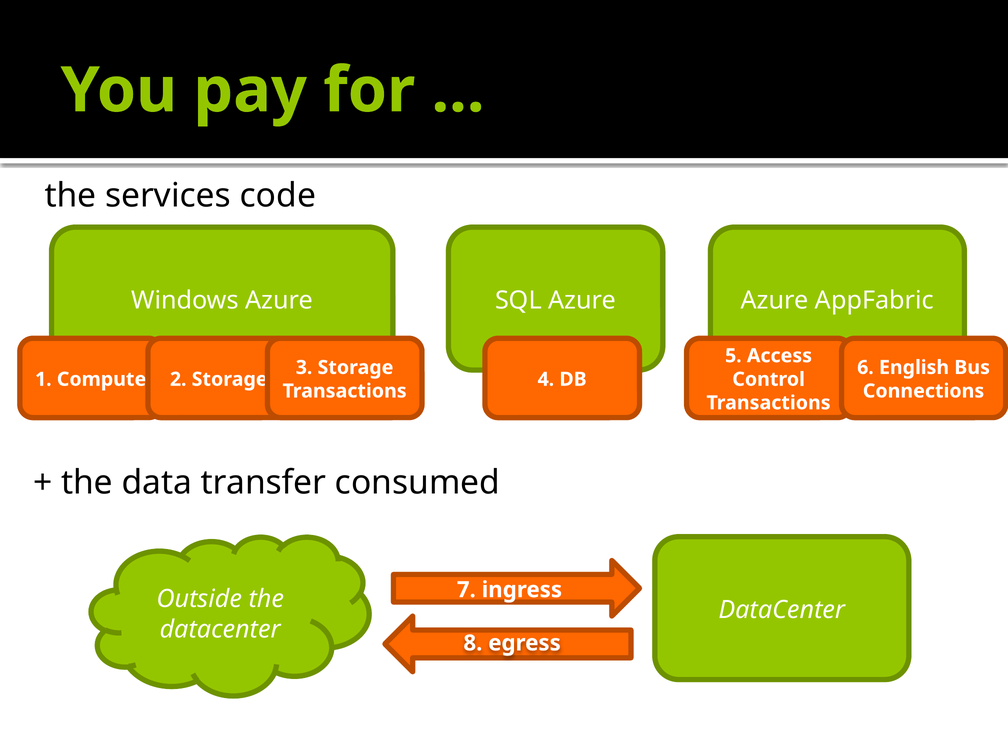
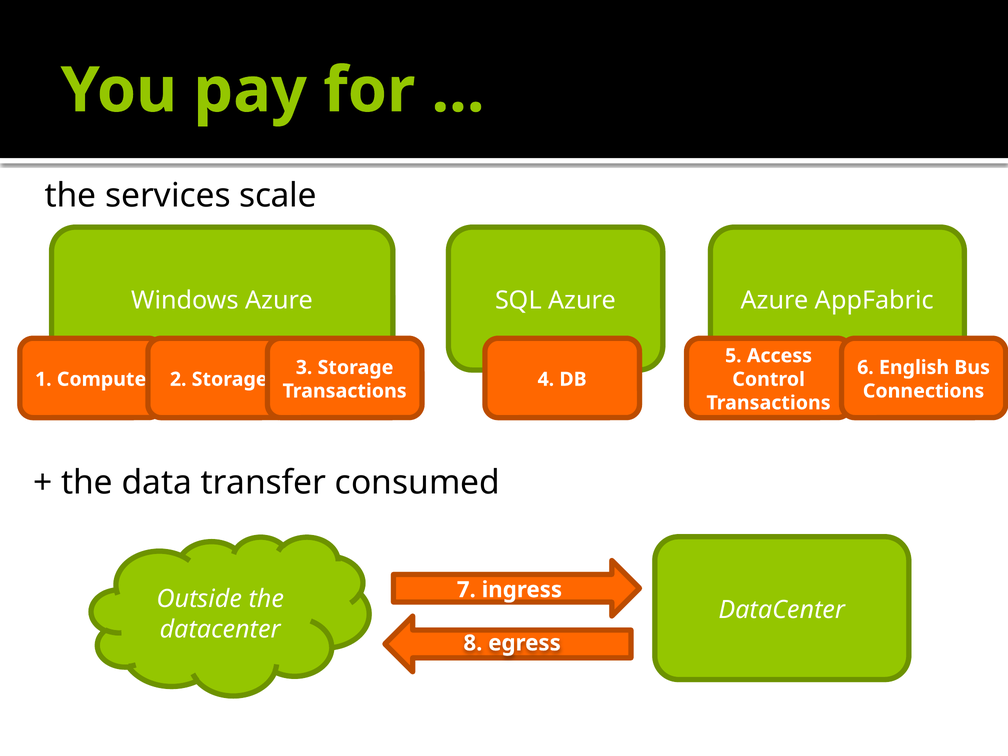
code: code -> scale
